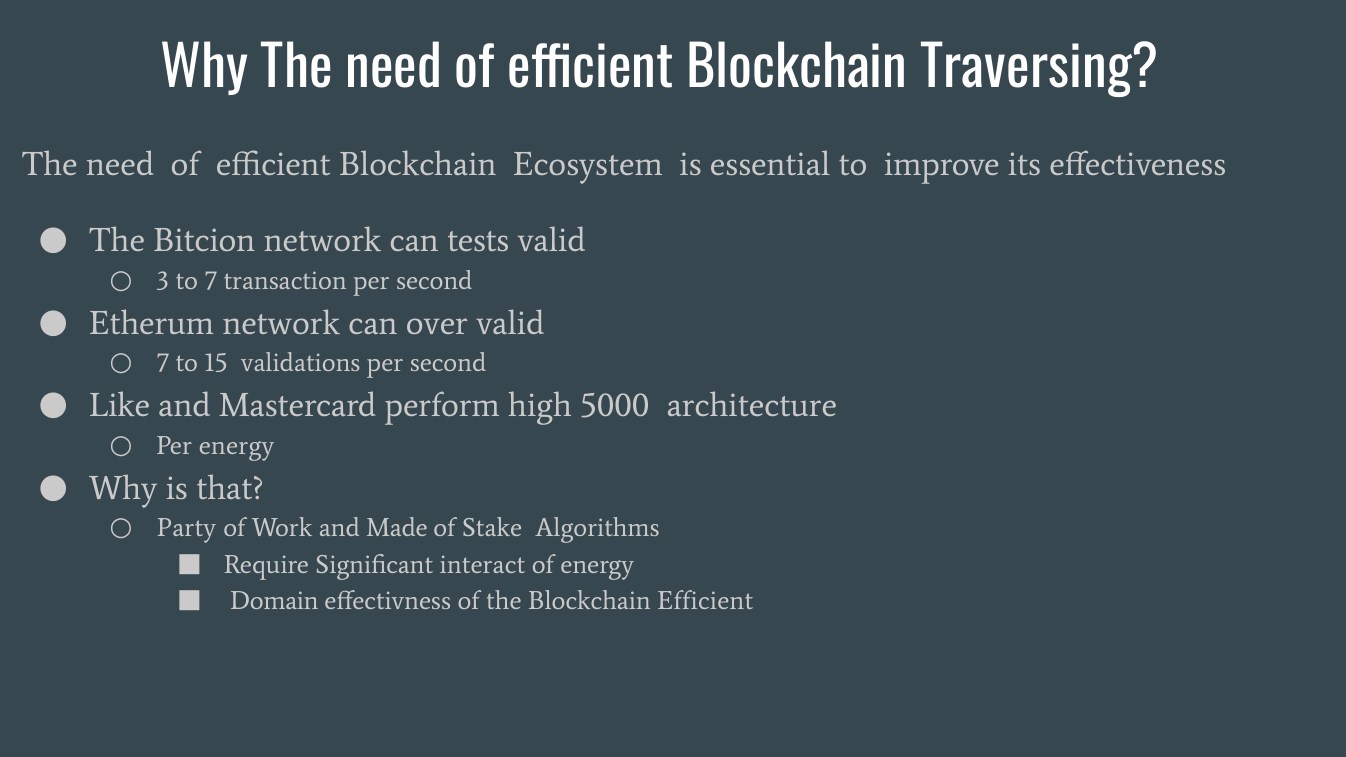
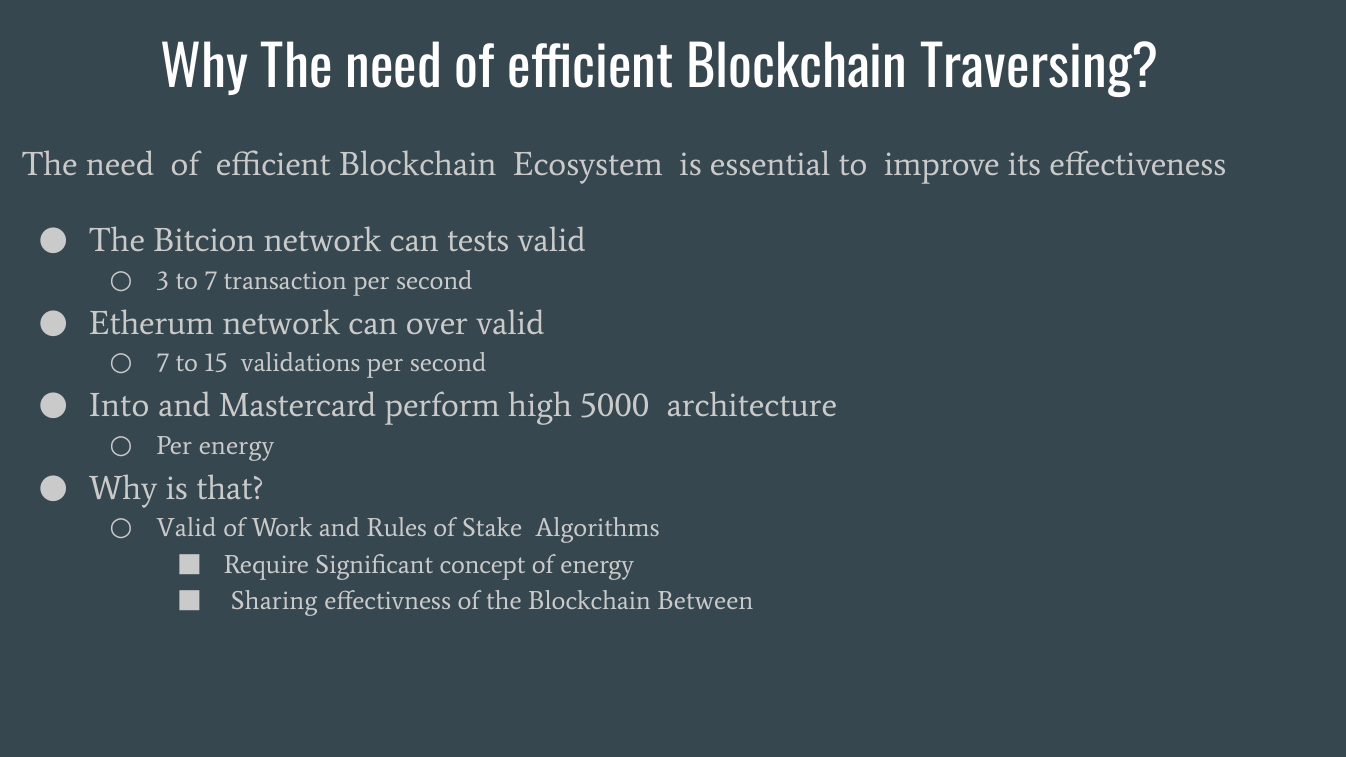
Like: Like -> Into
Party at (186, 528): Party -> Valid
Made: Made -> Rules
interact: interact -> concept
Domain: Domain -> Sharing
Blockchain Efficient: Efficient -> Between
